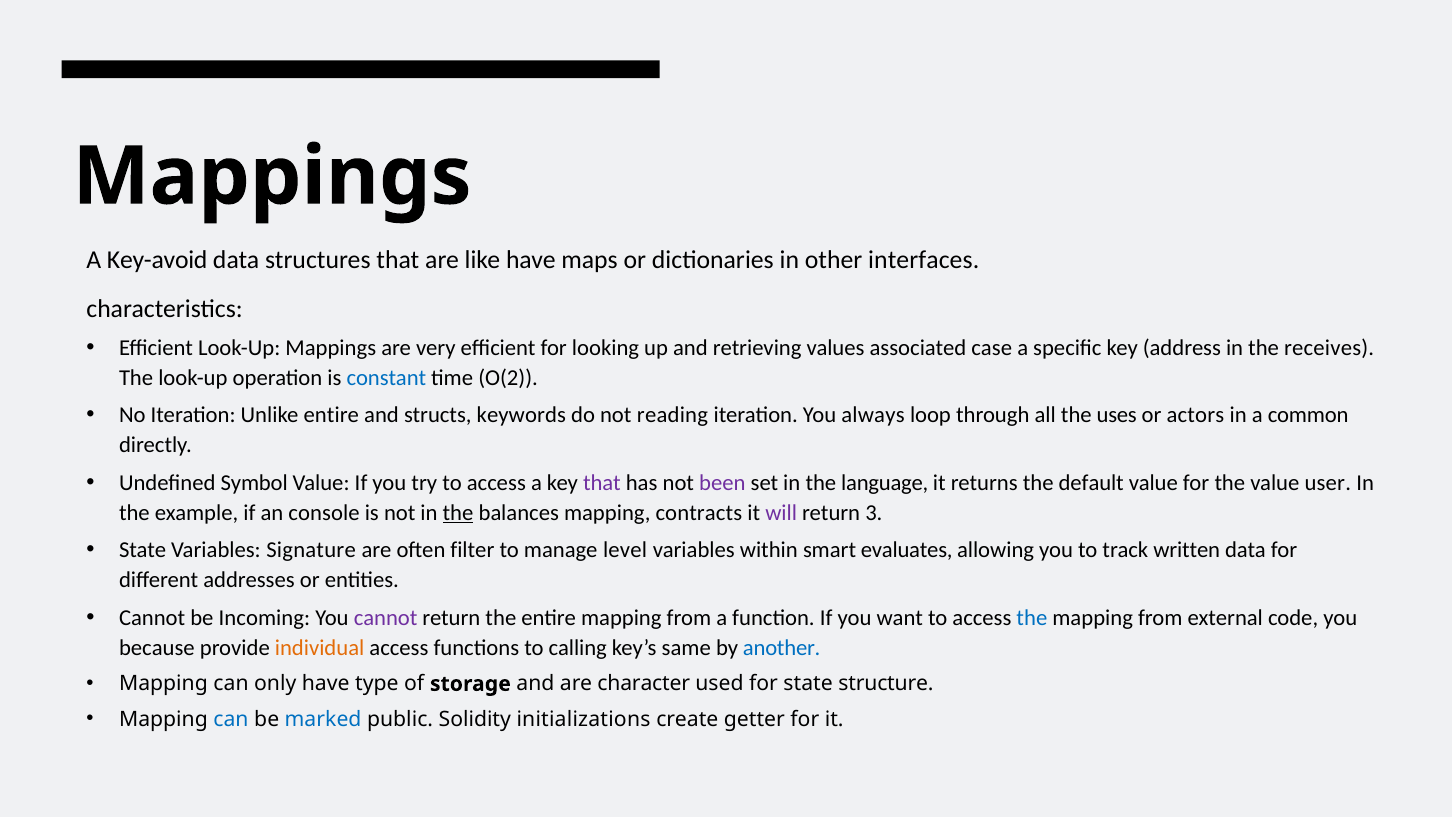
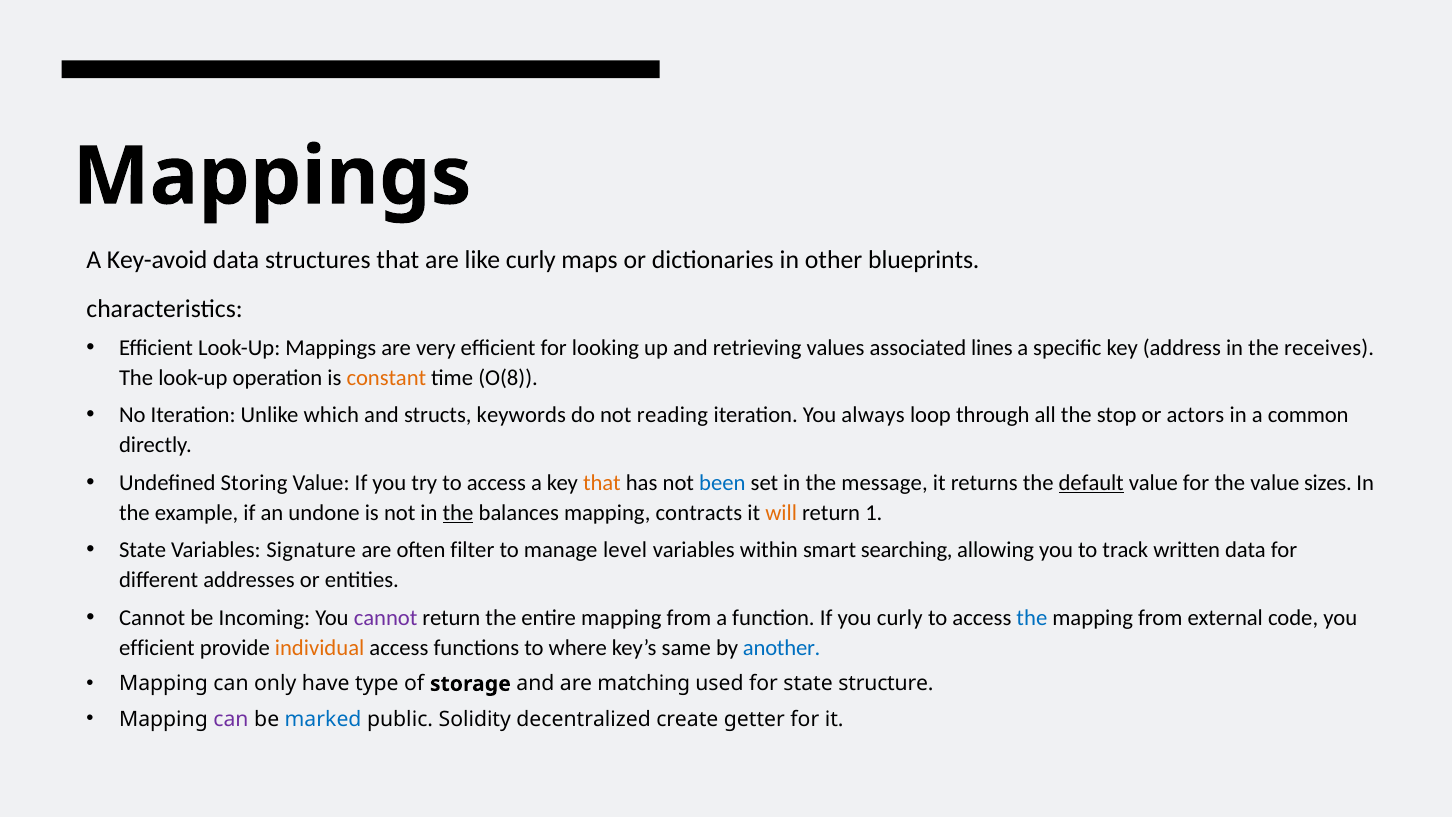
like have: have -> curly
interfaces: interfaces -> blueprints
case: case -> lines
constant colour: blue -> orange
O(2: O(2 -> O(8
Unlike entire: entire -> which
uses: uses -> stop
Symbol: Symbol -> Storing
that at (602, 483) colour: purple -> orange
been colour: purple -> blue
language: language -> message
default underline: none -> present
user: user -> sizes
console: console -> undone
will colour: purple -> orange
3: 3 -> 1
evaluates: evaluates -> searching
you want: want -> curly
because at (157, 647): because -> efficient
calling: calling -> where
character: character -> matching
can at (231, 719) colour: blue -> purple
initializations: initializations -> decentralized
